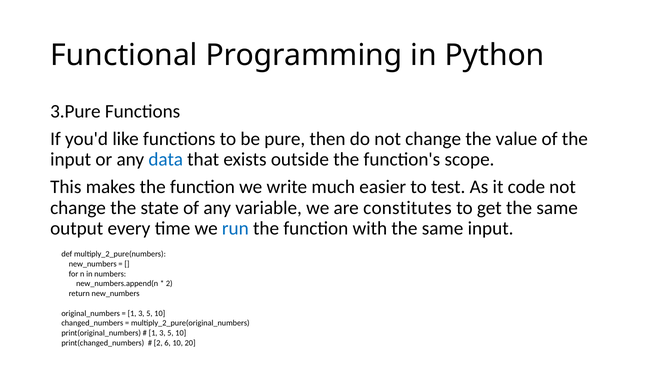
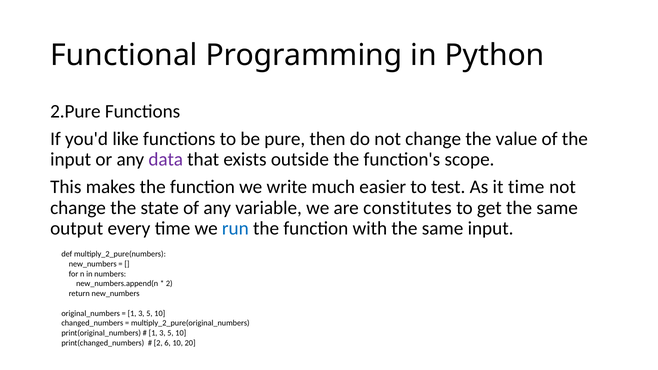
3.Pure: 3.Pure -> 2.Pure
data colour: blue -> purple
it code: code -> time
